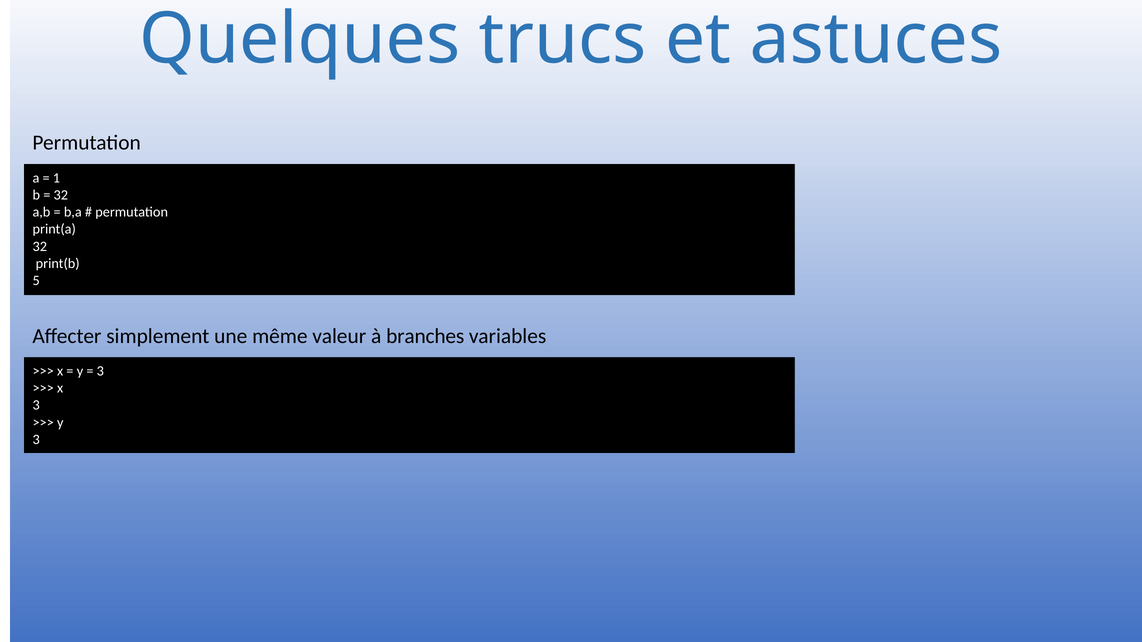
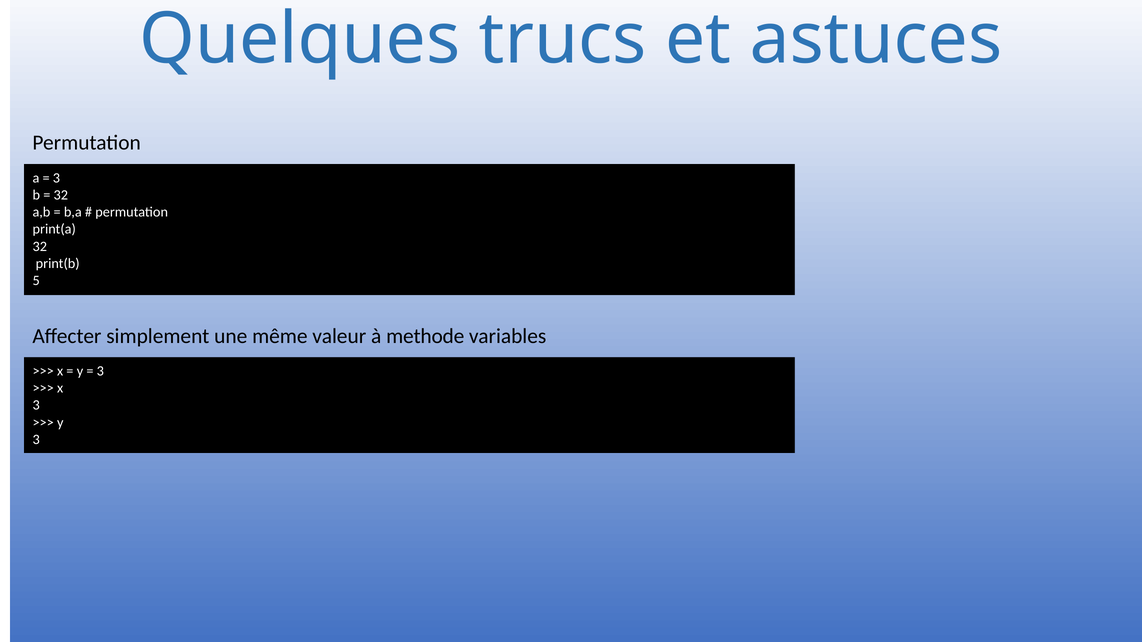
1 at (56, 178): 1 -> 3
branches: branches -> methode
